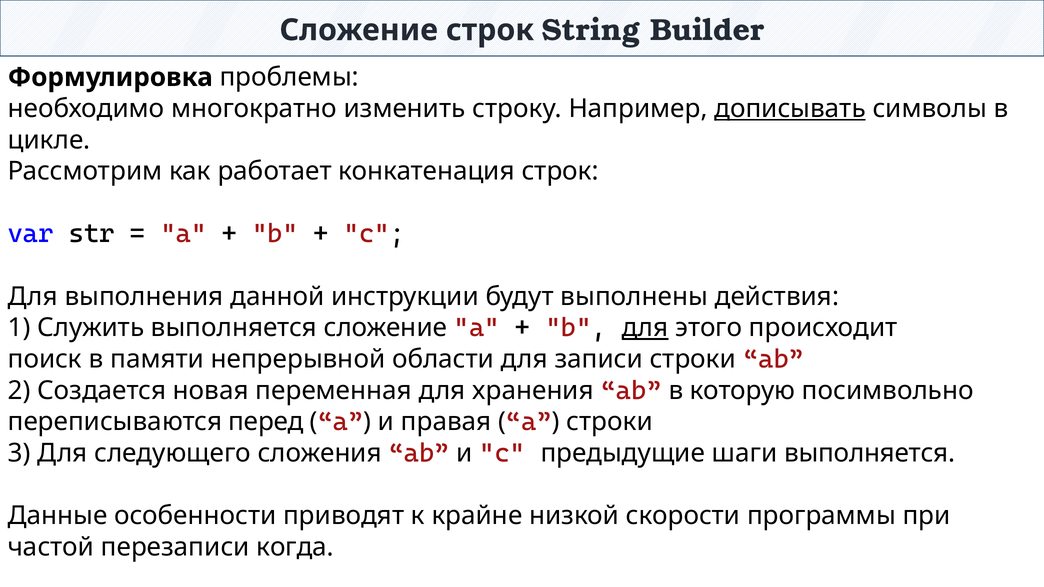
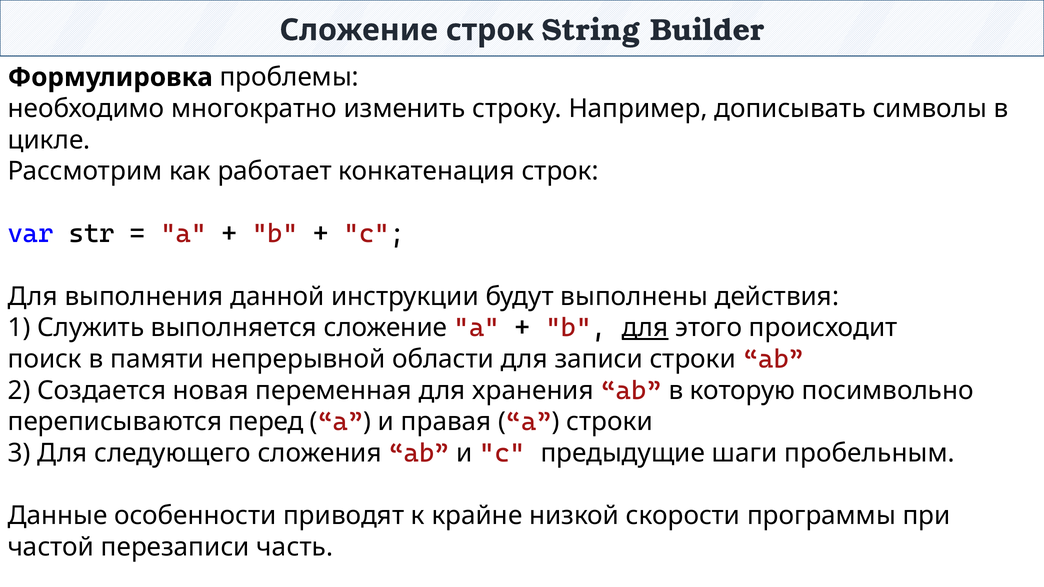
дописывать underline: present -> none
шаги выполняется: выполняется -> пробельным
когда: когда -> часть
